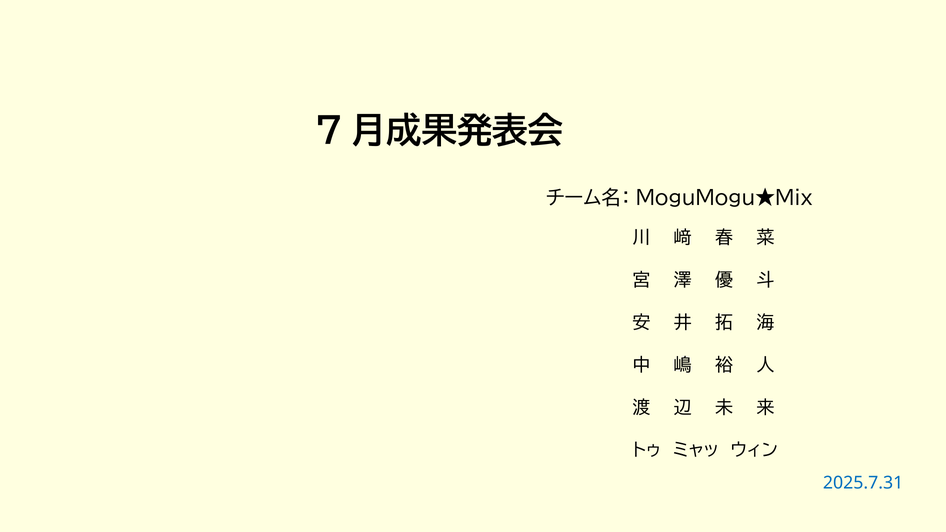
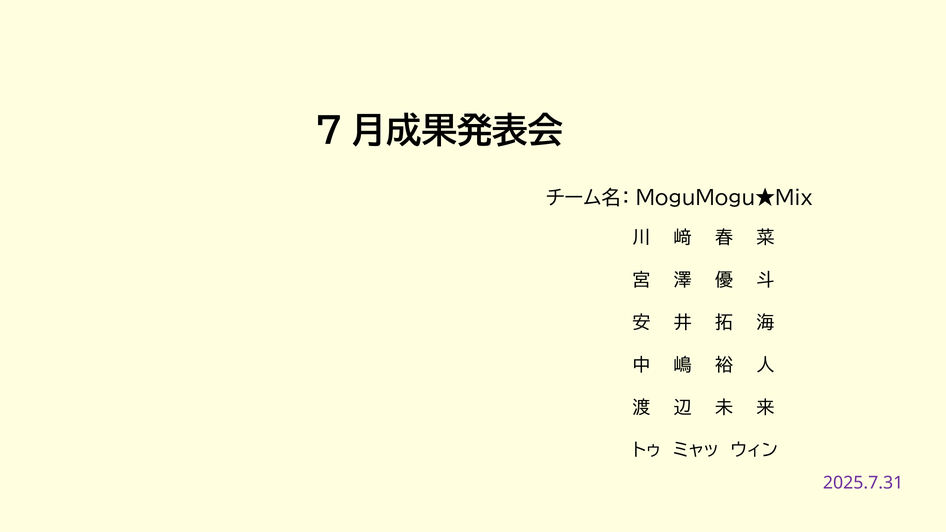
2025.7.31 colour: blue -> purple
